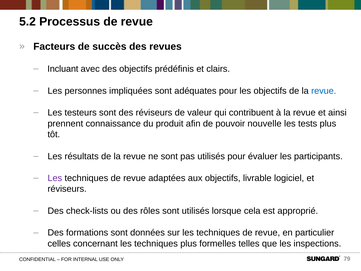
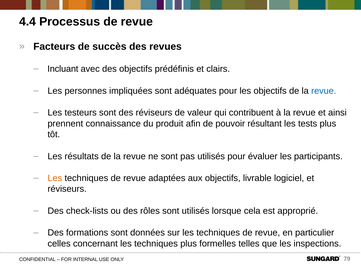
5.2: 5.2 -> 4.4
nouvelle: nouvelle -> résultant
Les at (55, 178) colour: purple -> orange
